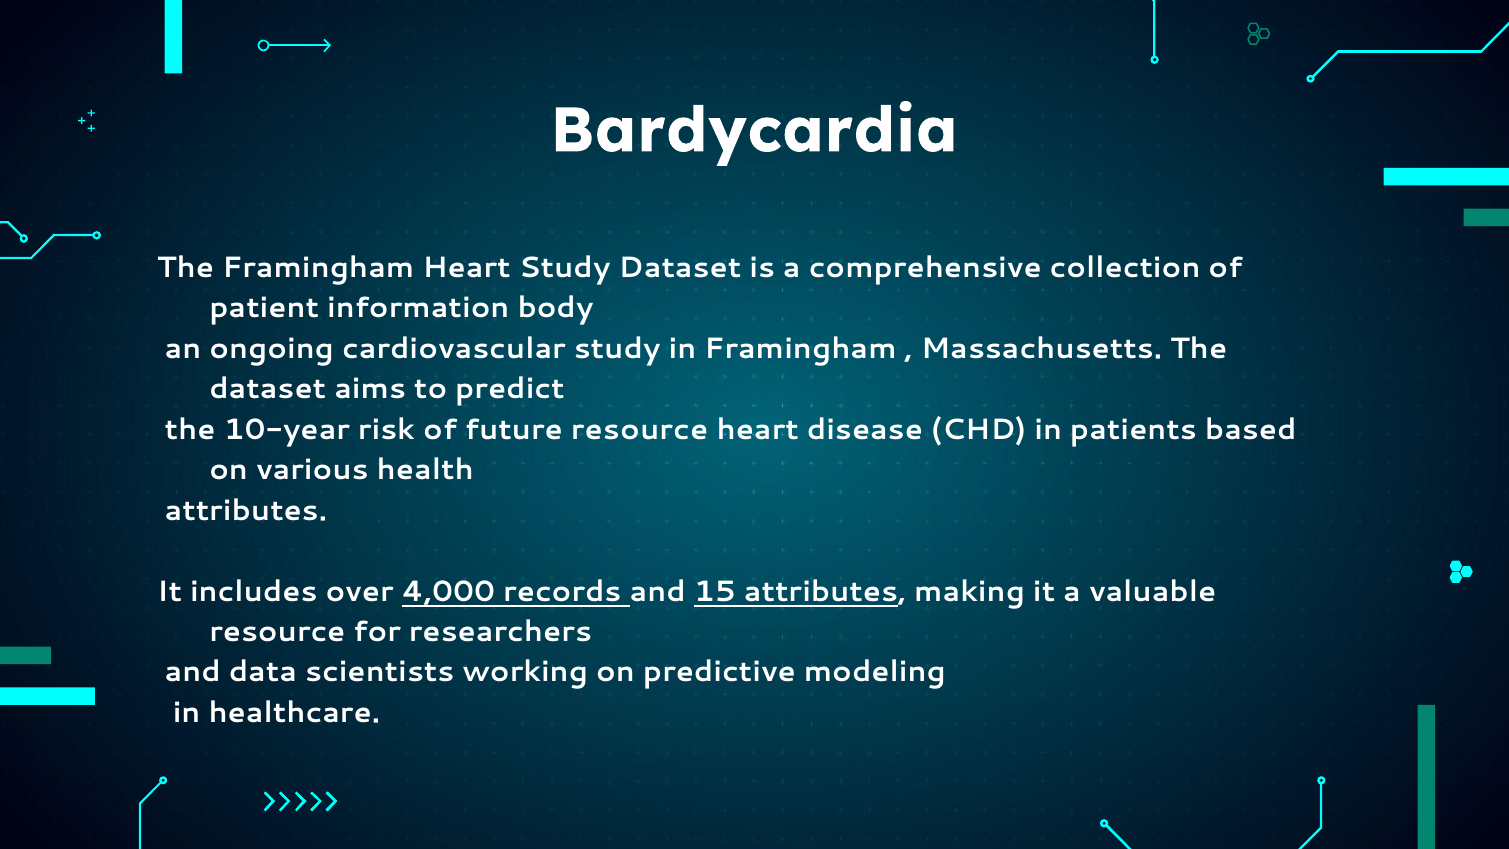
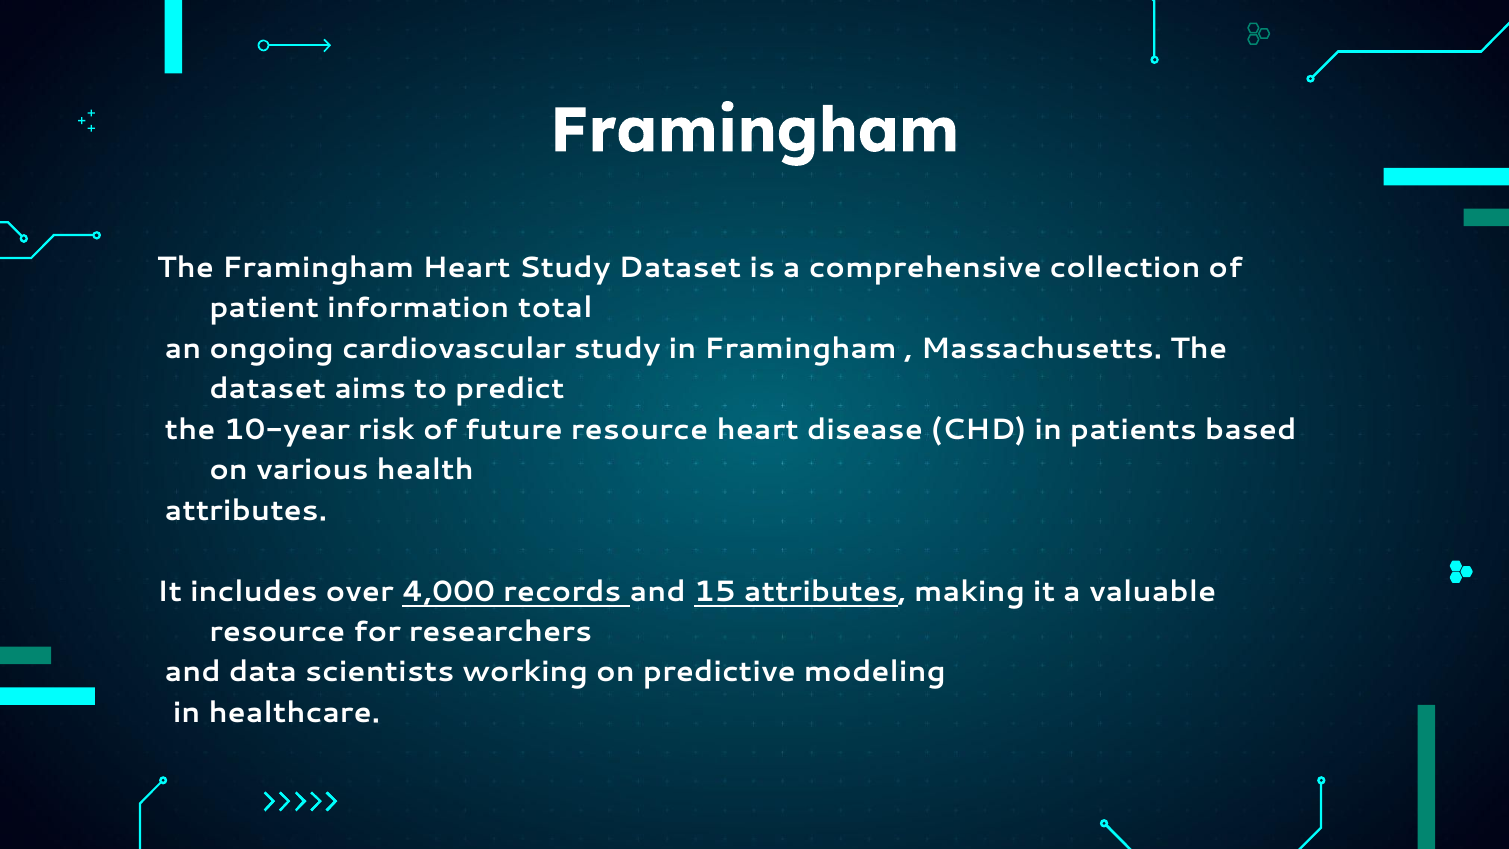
Bardycardia at (754, 131): Bardycardia -> Framingham
body: body -> total
